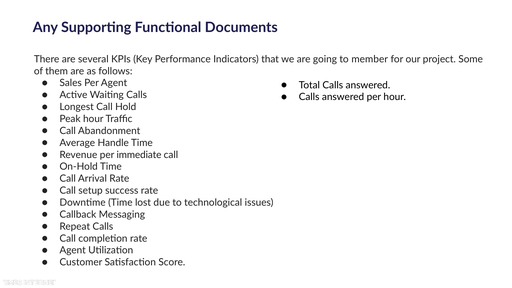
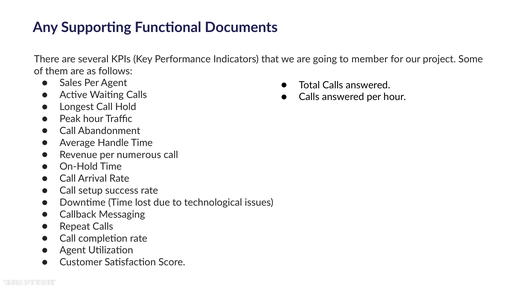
immediate: immediate -> numerous
